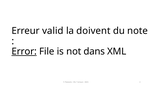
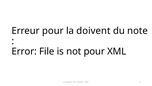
Erreur valid: valid -> pour
Error underline: present -> none
not dans: dans -> pour
